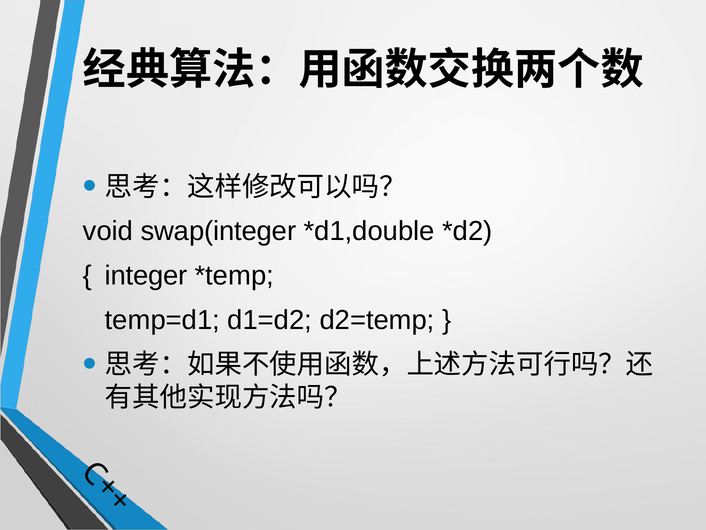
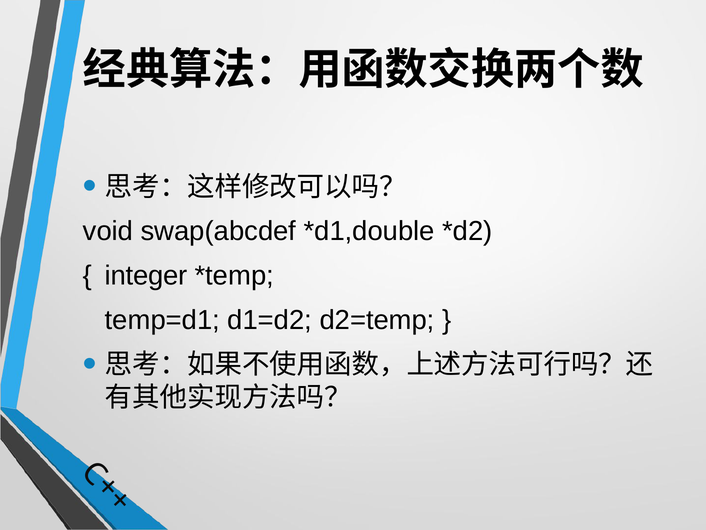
swap(integer: swap(integer -> swap(abcdef
